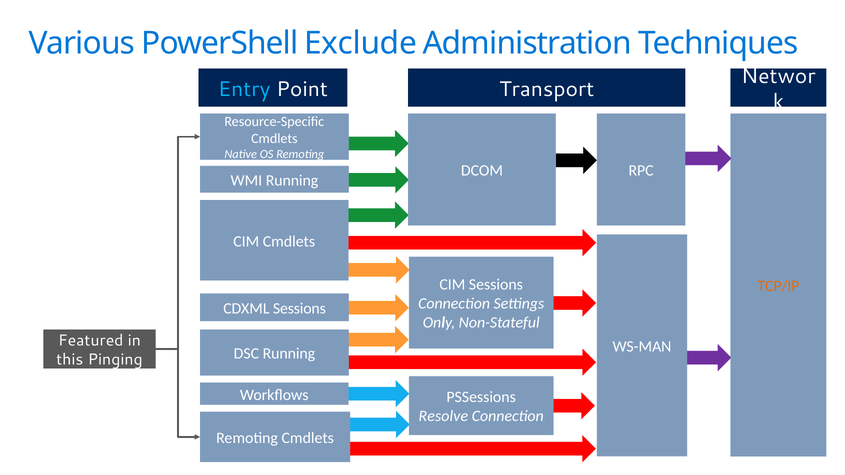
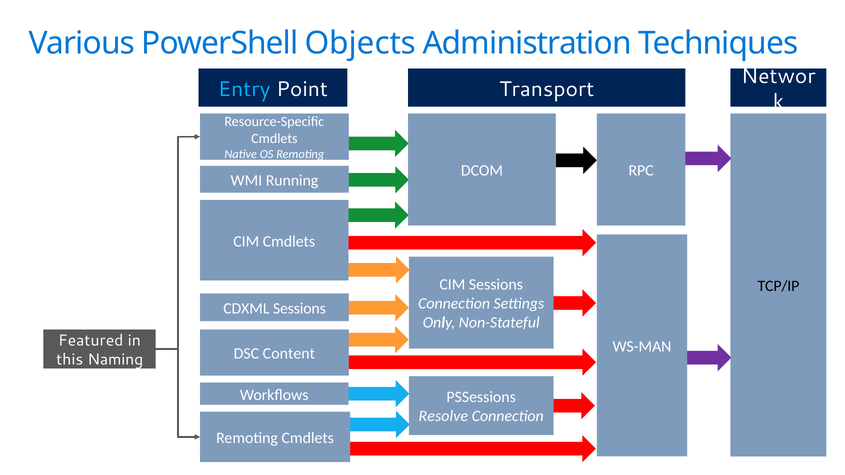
Exclude: Exclude -> Objects
TCP/IP colour: orange -> black
DSC Running: Running -> Content
Pinging: Pinging -> Naming
